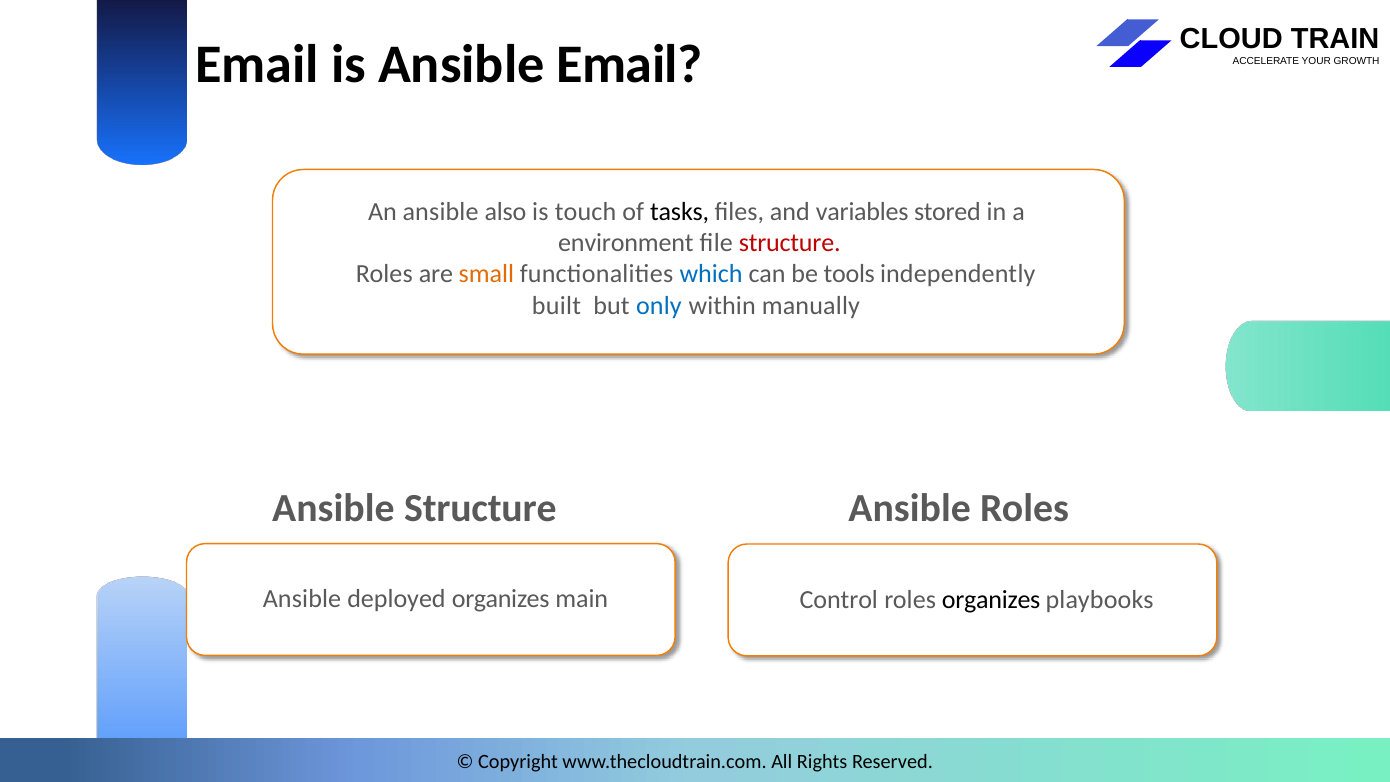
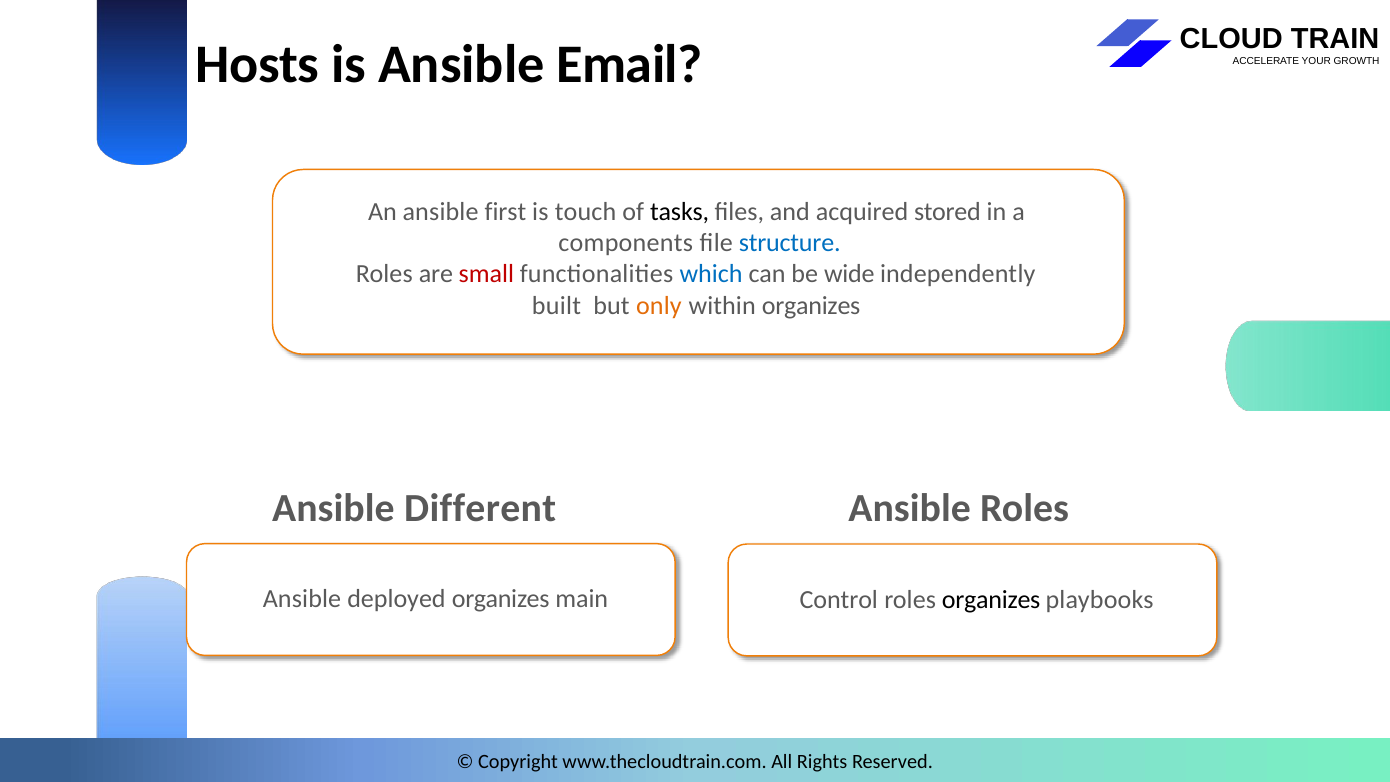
Email at (257, 65): Email -> Hosts
also: also -> first
variables: variables -> acquired
environment: environment -> components
structure at (790, 243) colour: red -> blue
small colour: orange -> red
tools: tools -> wide
only colour: blue -> orange
within manually: manually -> organizes
Ansible Structure: Structure -> Different
